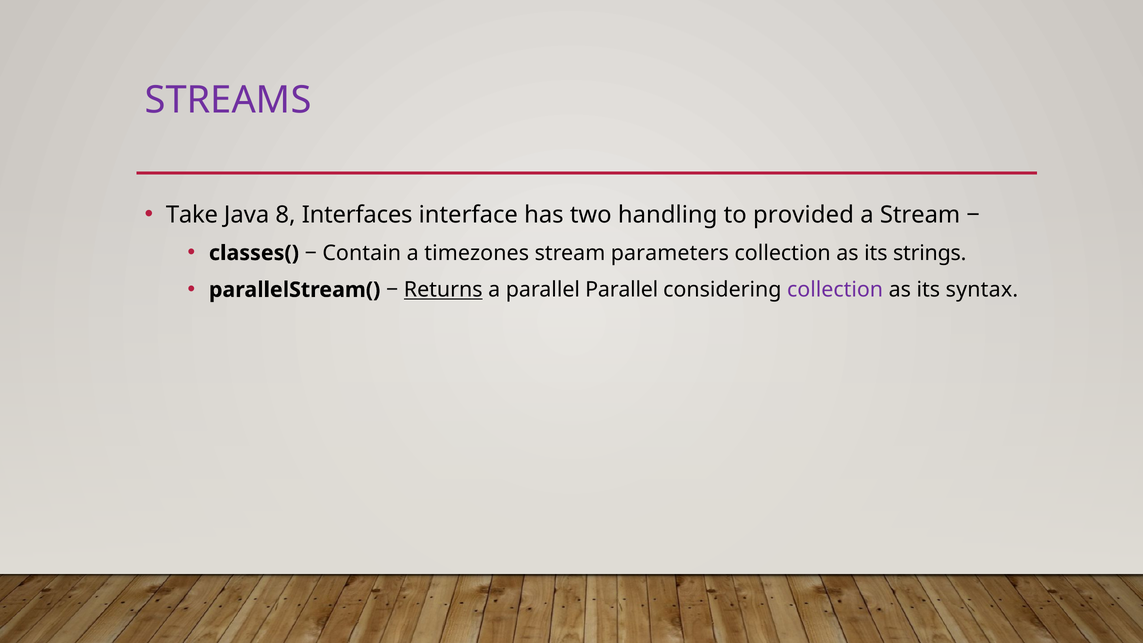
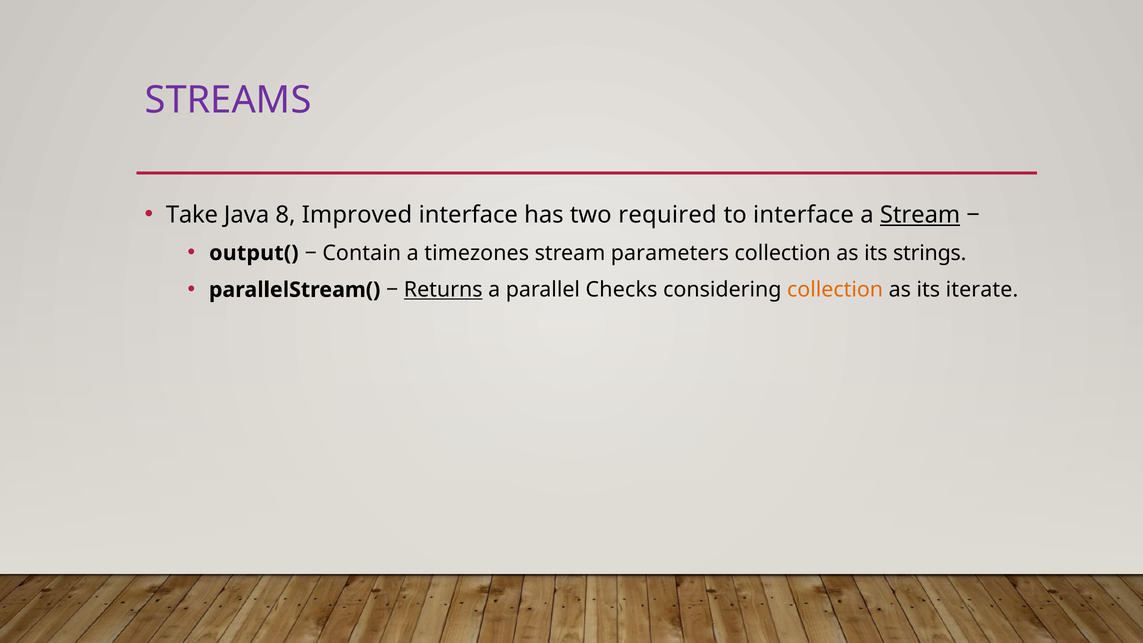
Interfaces: Interfaces -> Improved
handling: handling -> required
to provided: provided -> interface
Stream at (920, 215) underline: none -> present
classes(: classes( -> output(
parallel Parallel: Parallel -> Checks
collection at (835, 290) colour: purple -> orange
syntax: syntax -> iterate
